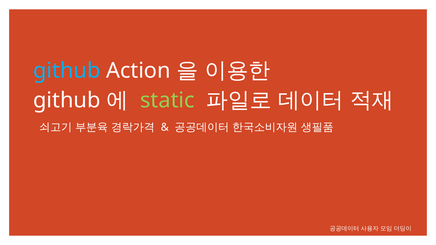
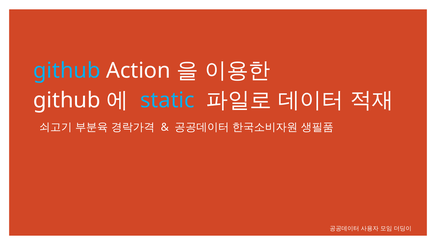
static colour: light green -> light blue
